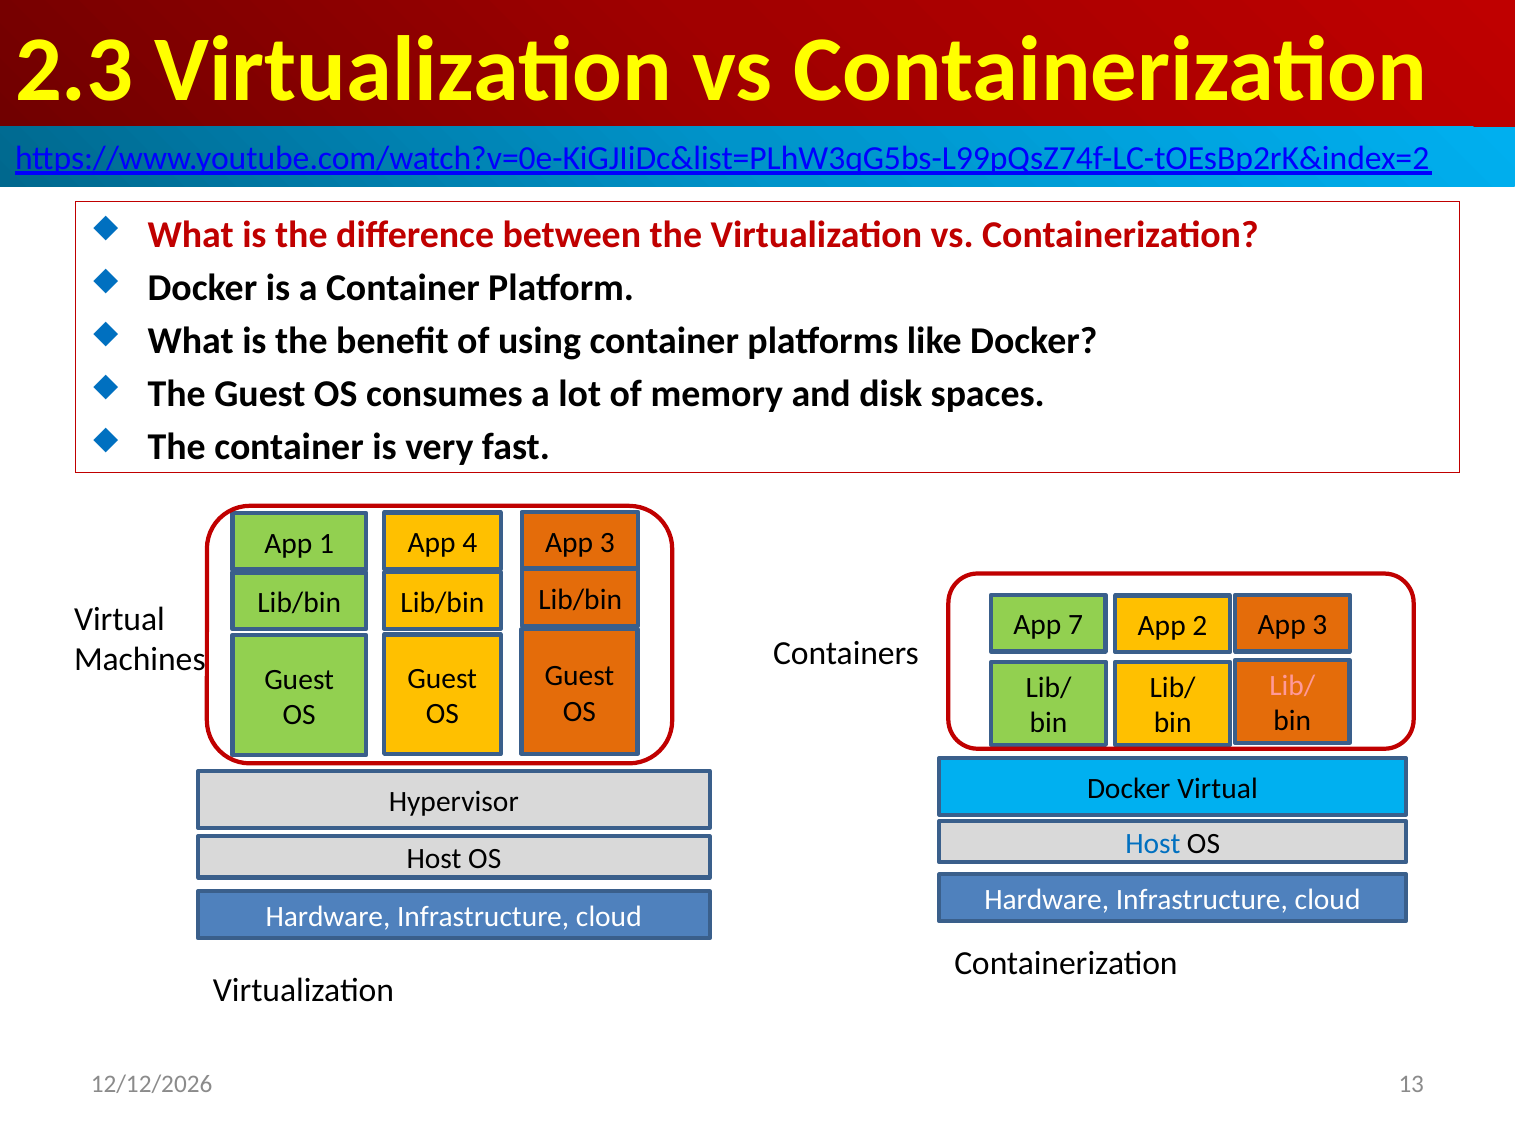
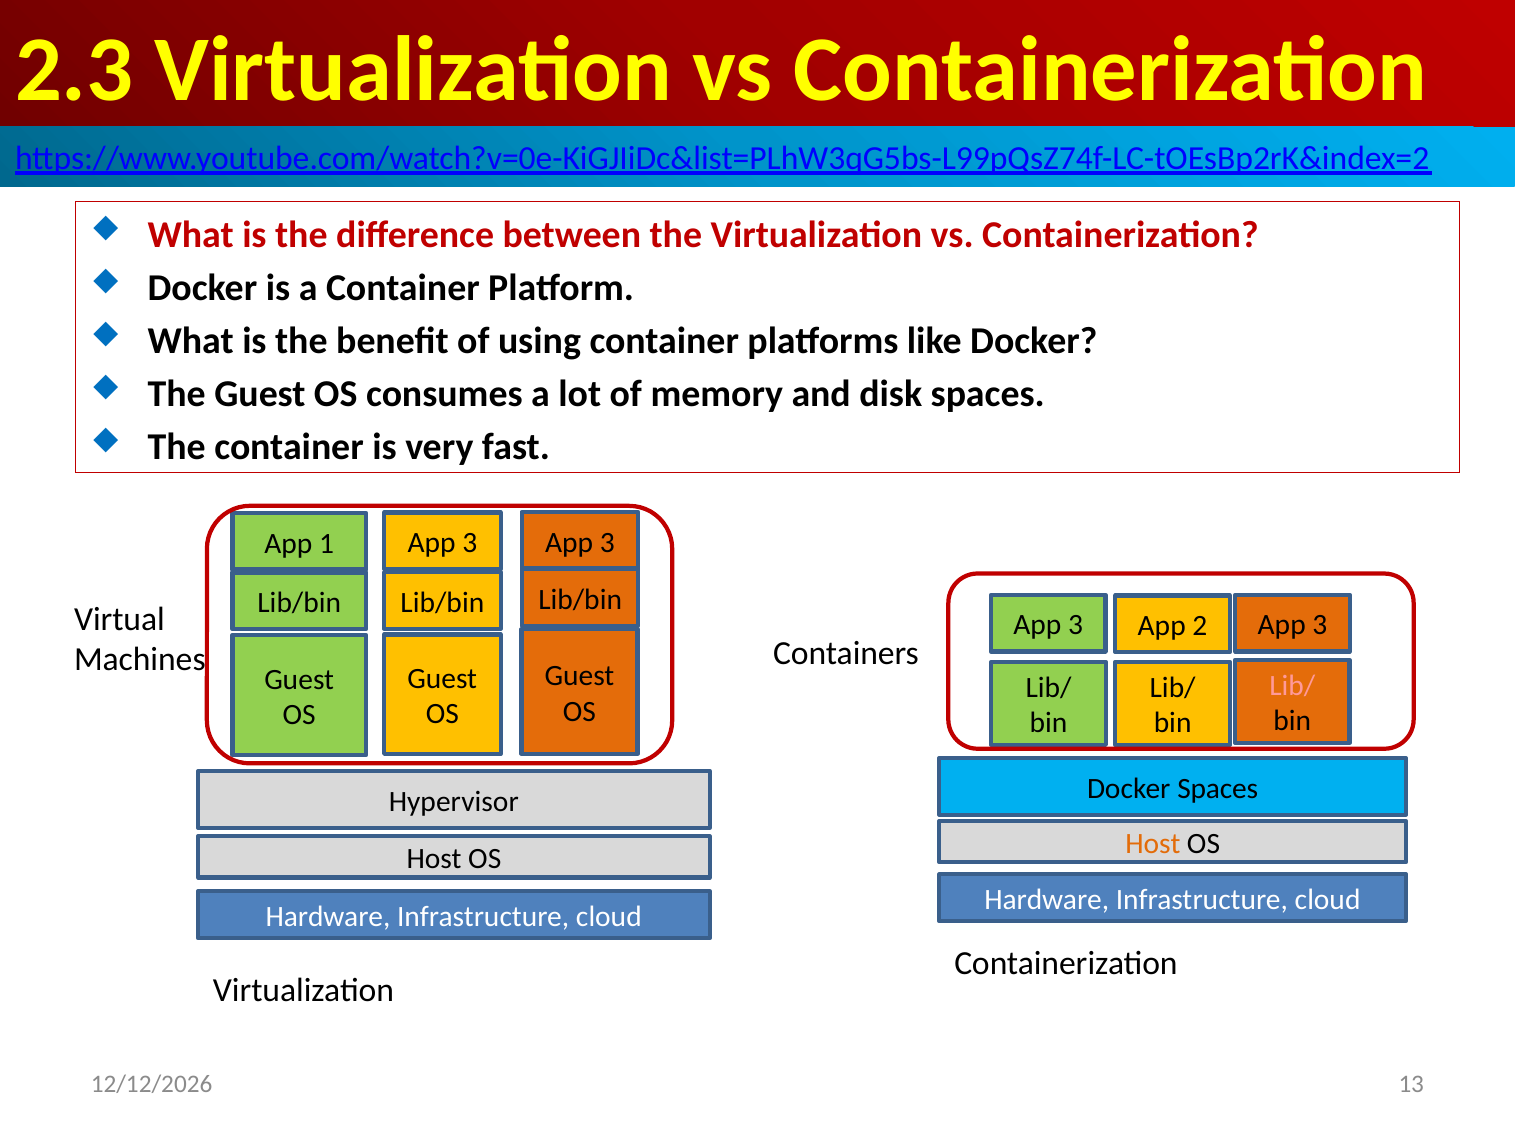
4 at (470, 543): 4 -> 3
7 at (1076, 625): 7 -> 3
Docker Virtual: Virtual -> Spaces
Host at (1153, 844) colour: blue -> orange
